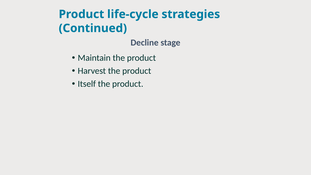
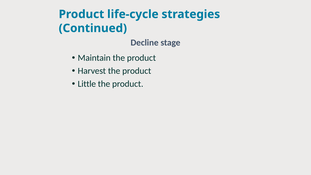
Itself: Itself -> Little
